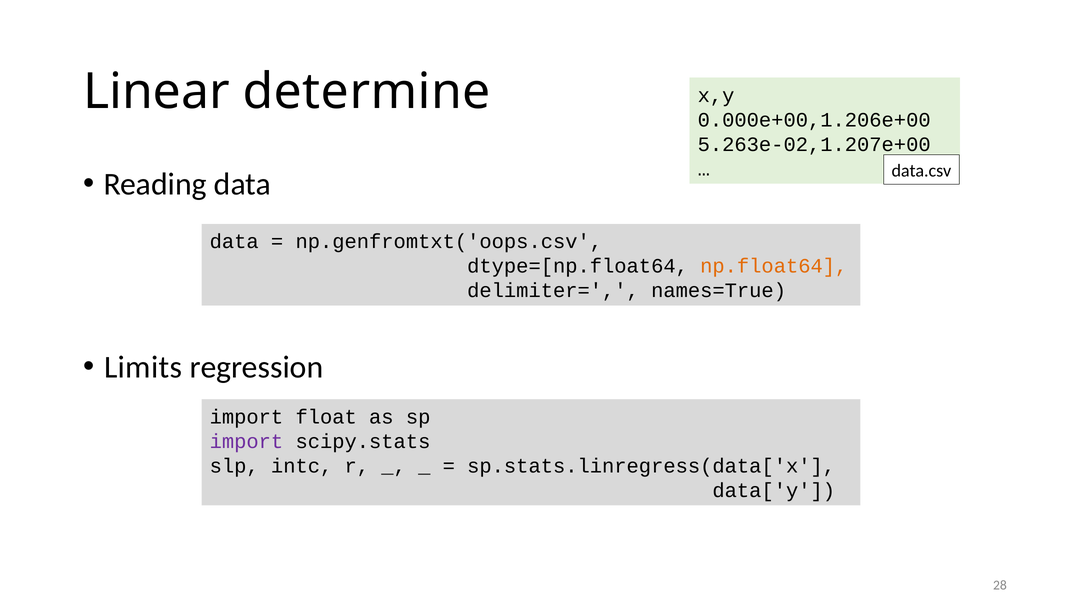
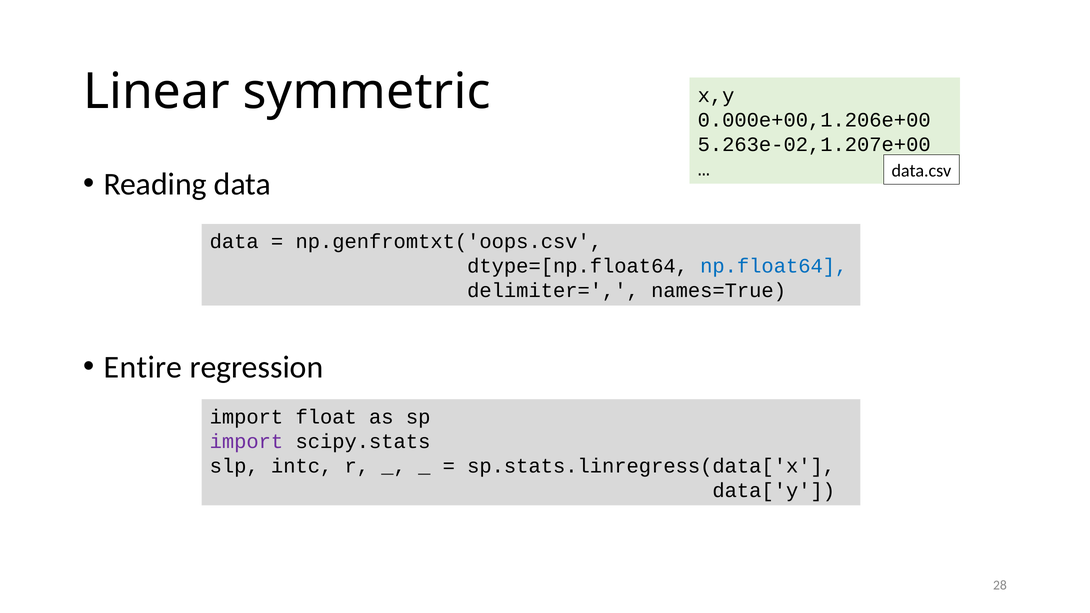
determine: determine -> symmetric
np.float64 colour: orange -> blue
Limits: Limits -> Entire
